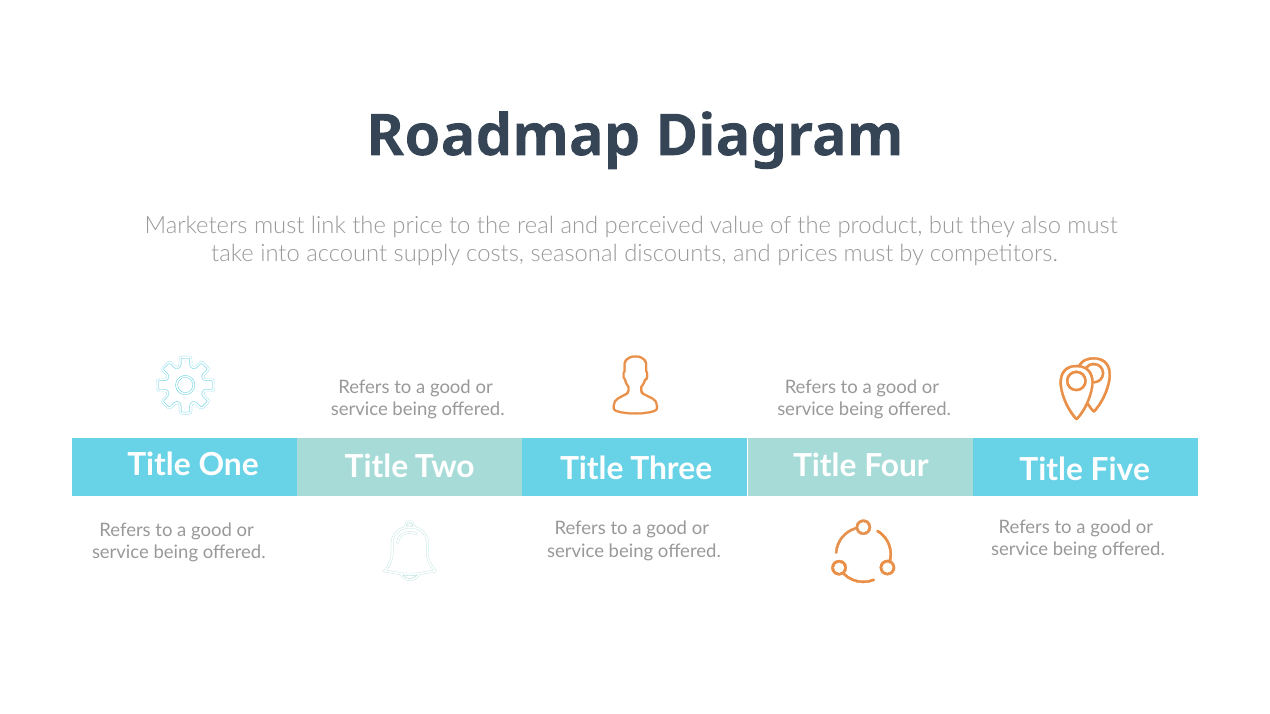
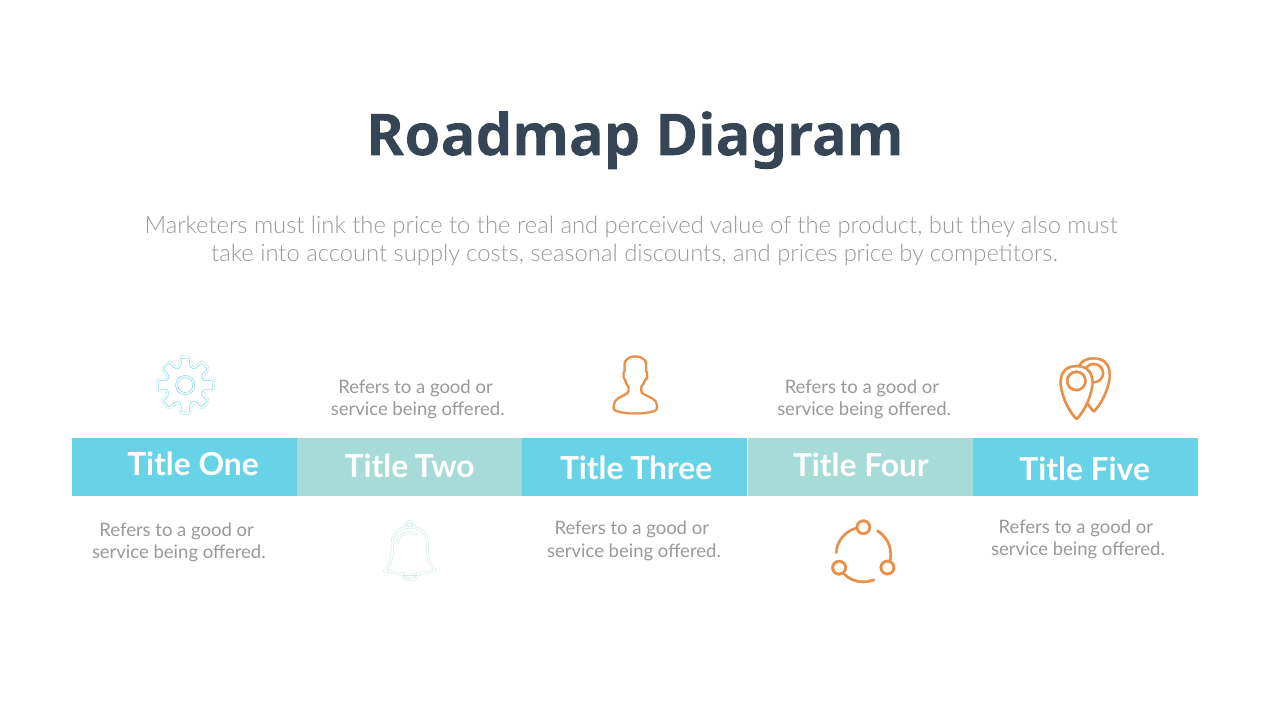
prices must: must -> price
